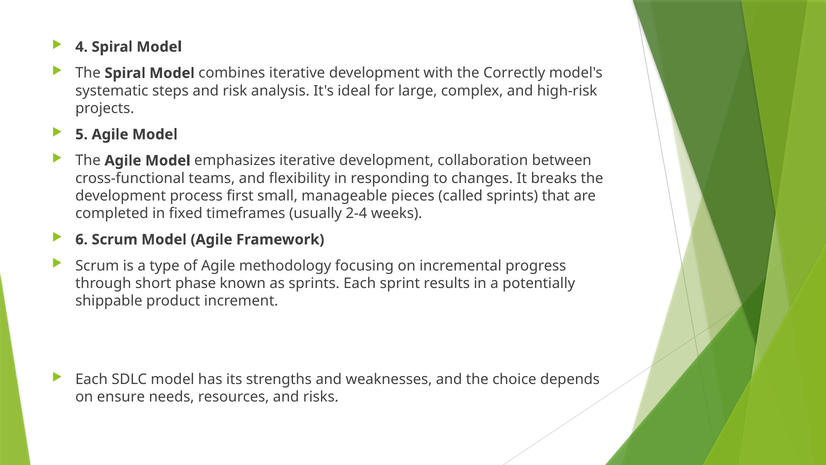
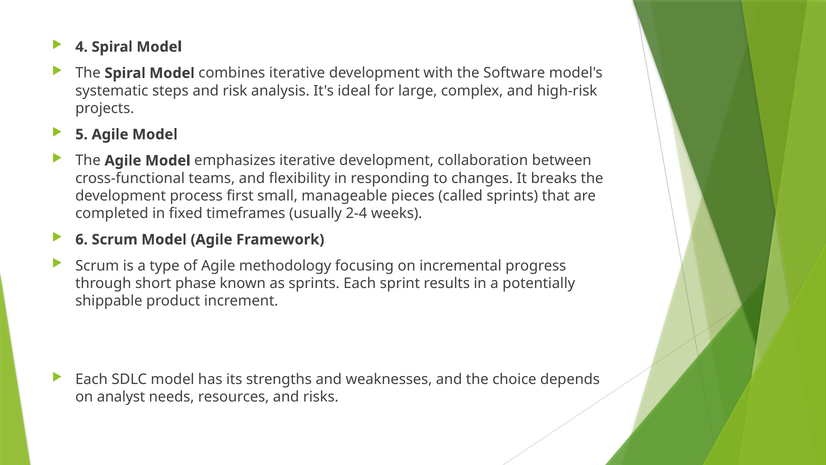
Correctly: Correctly -> Software
ensure: ensure -> analyst
